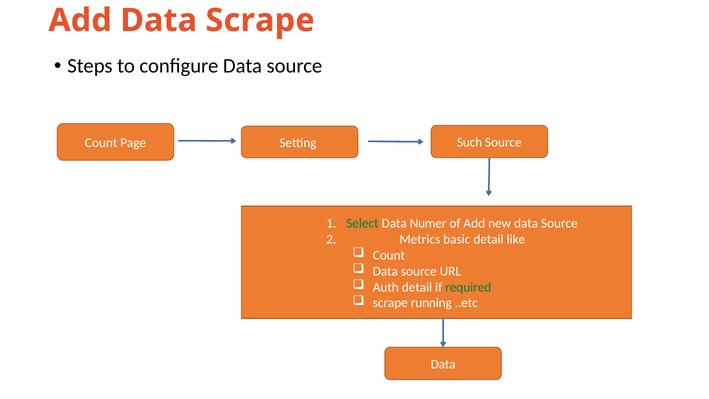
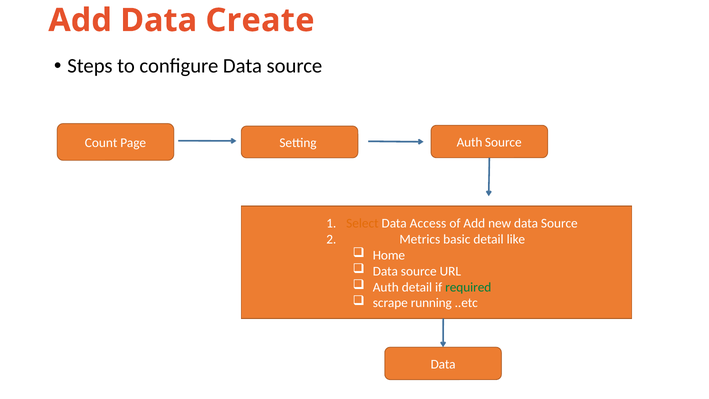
Data Scrape: Scrape -> Create
Setting Such: Such -> Auth
Select colour: green -> orange
Numer: Numer -> Access
Count at (389, 255): Count -> Home
